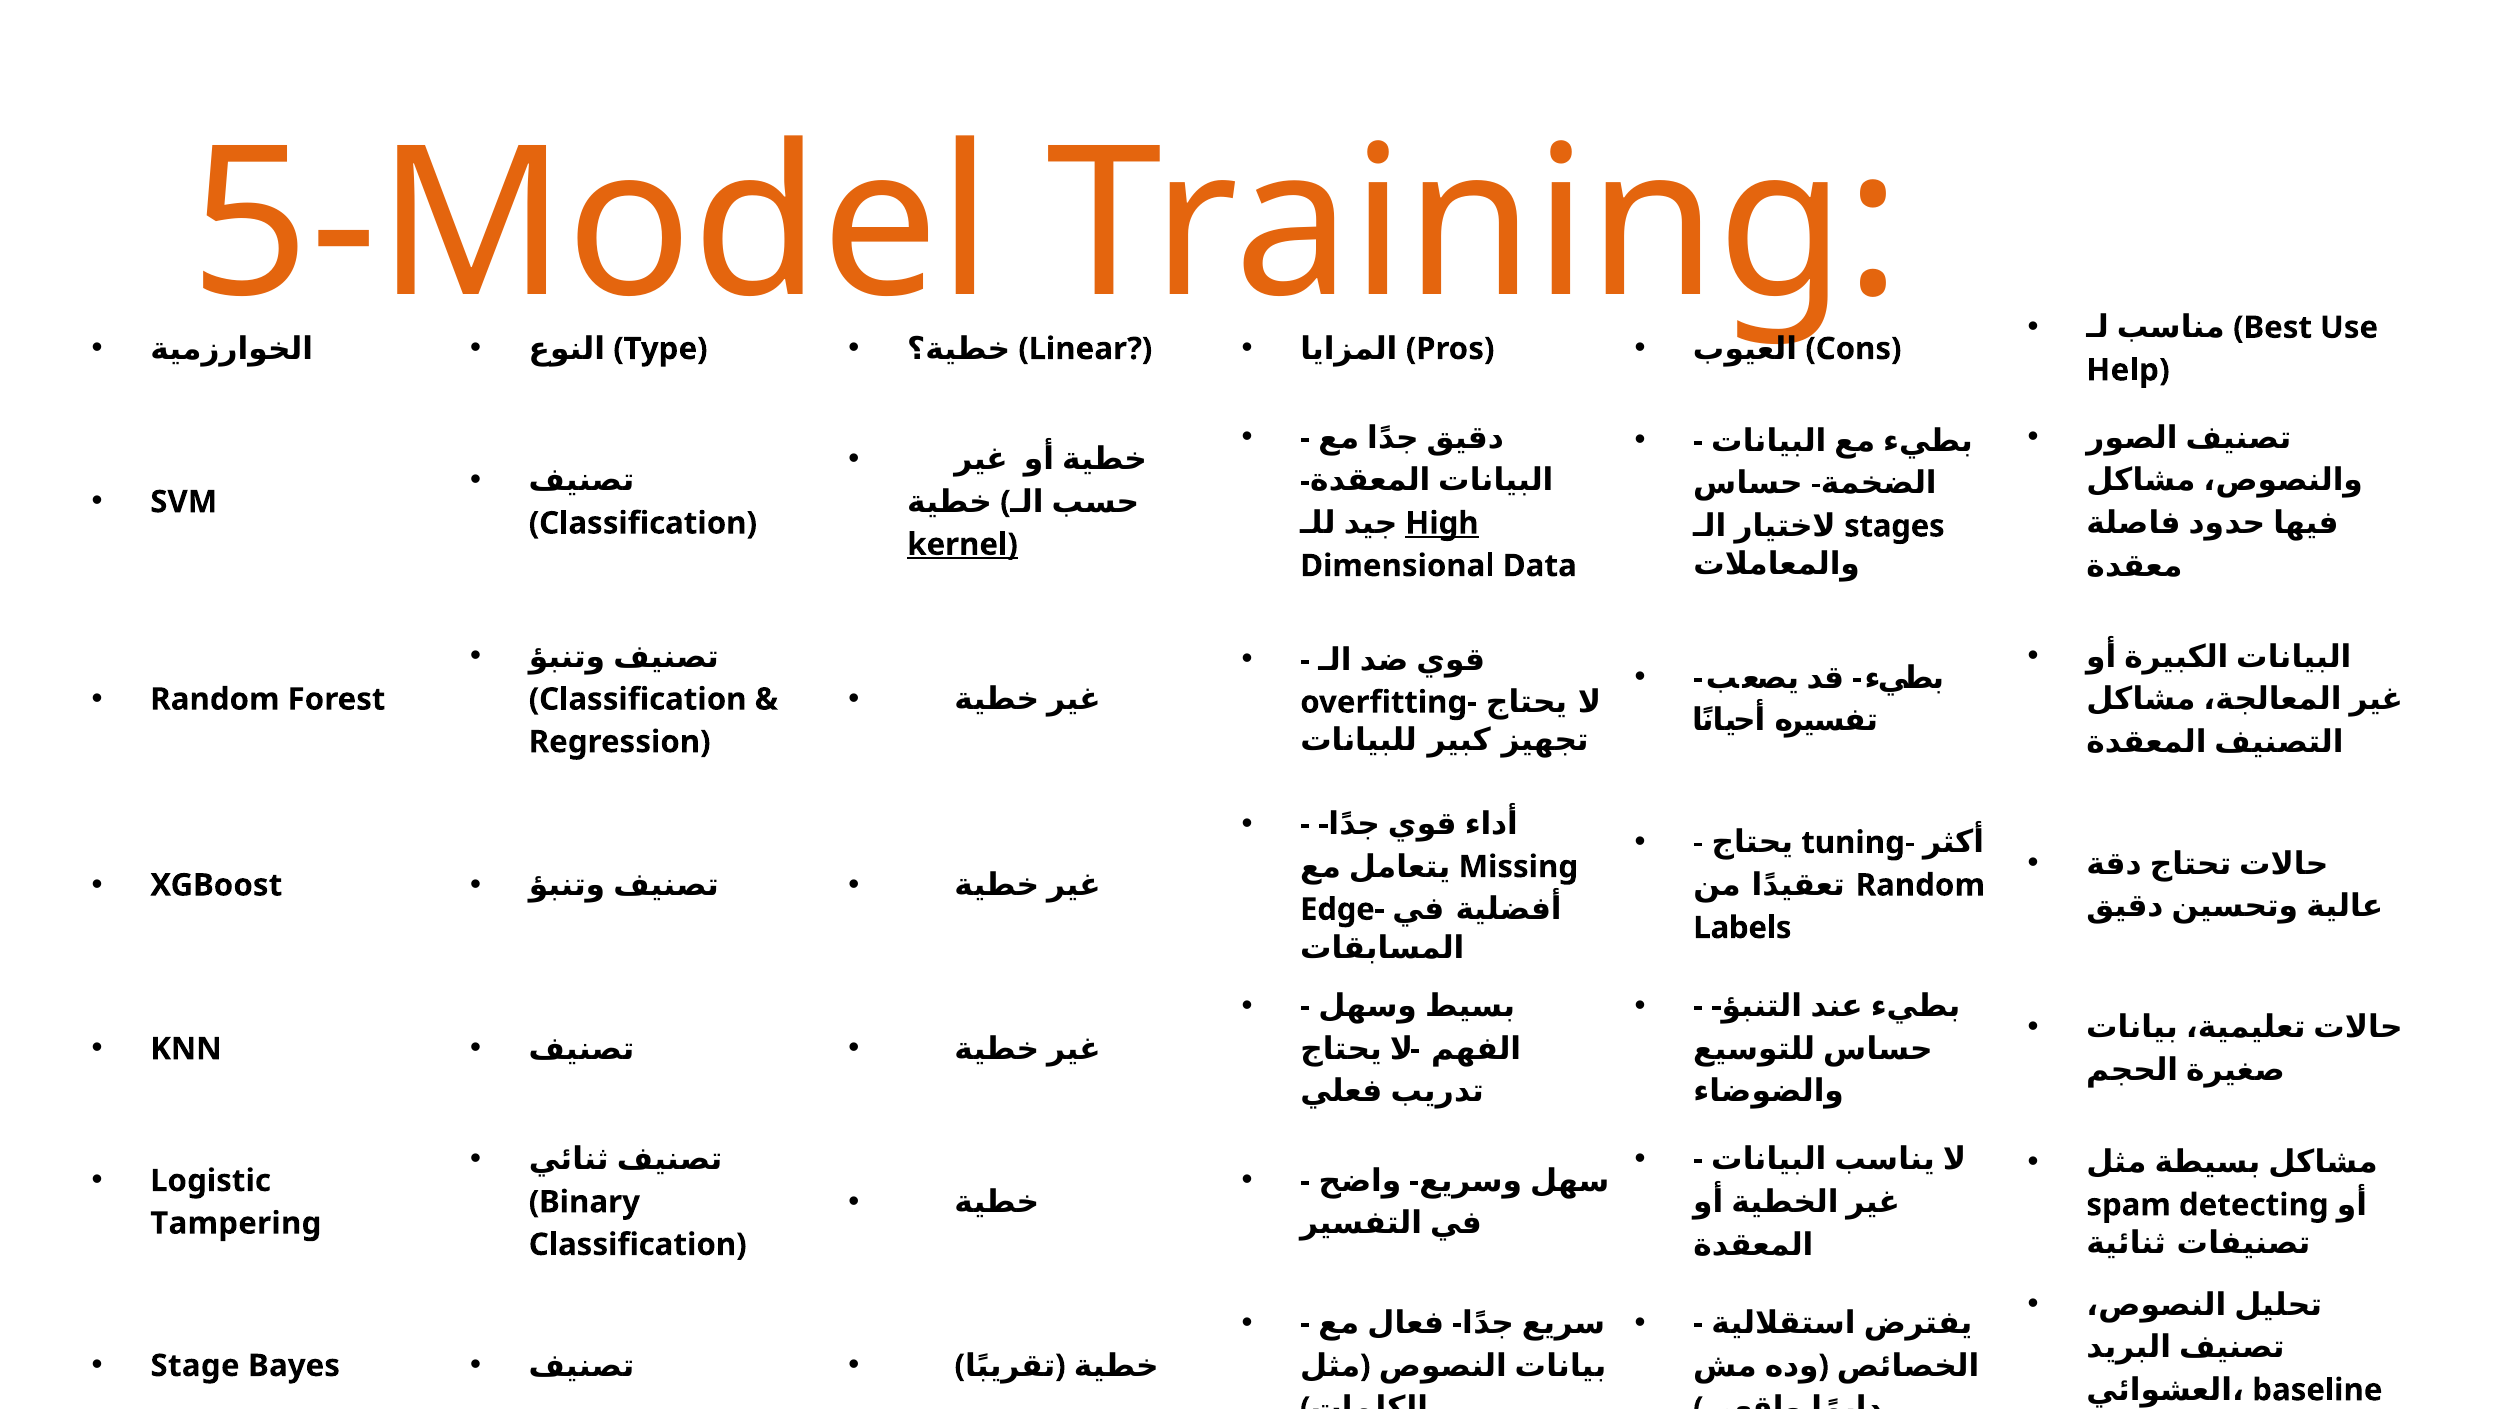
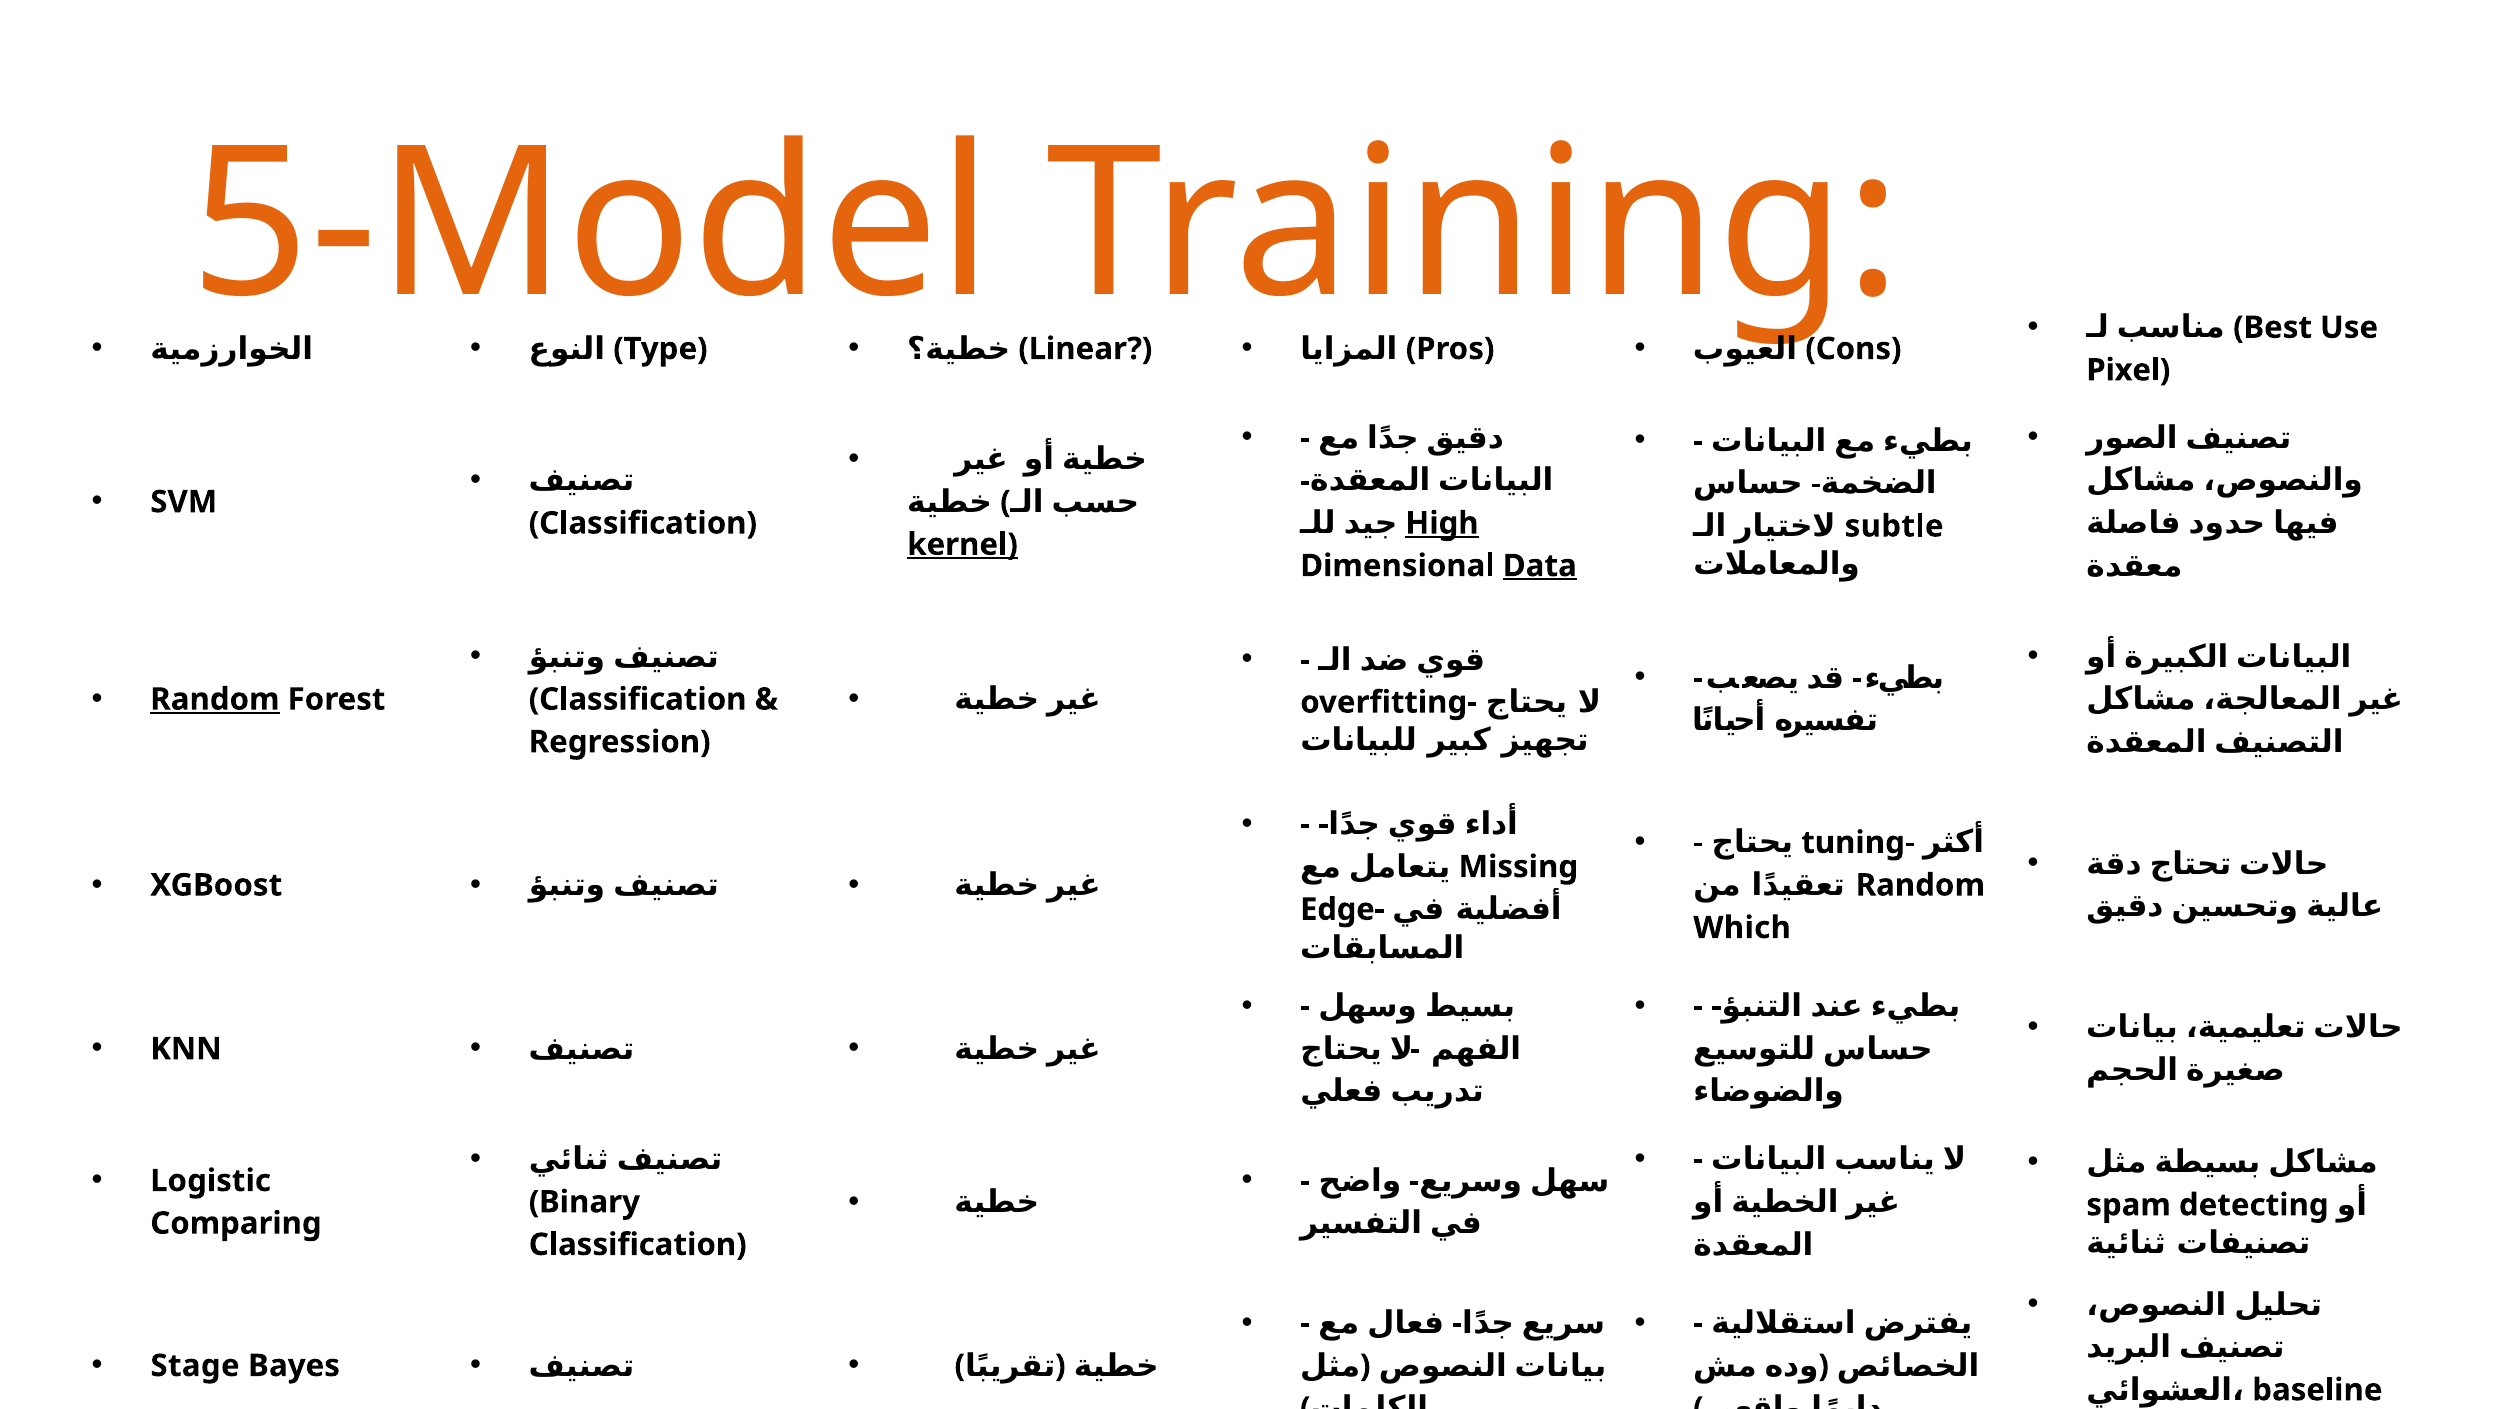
Help: Help -> Pixel
stages: stages -> subtle
Data underline: none -> present
Random at (215, 699) underline: none -> present
Labels: Labels -> Which
Tampering: Tampering -> Comparing
